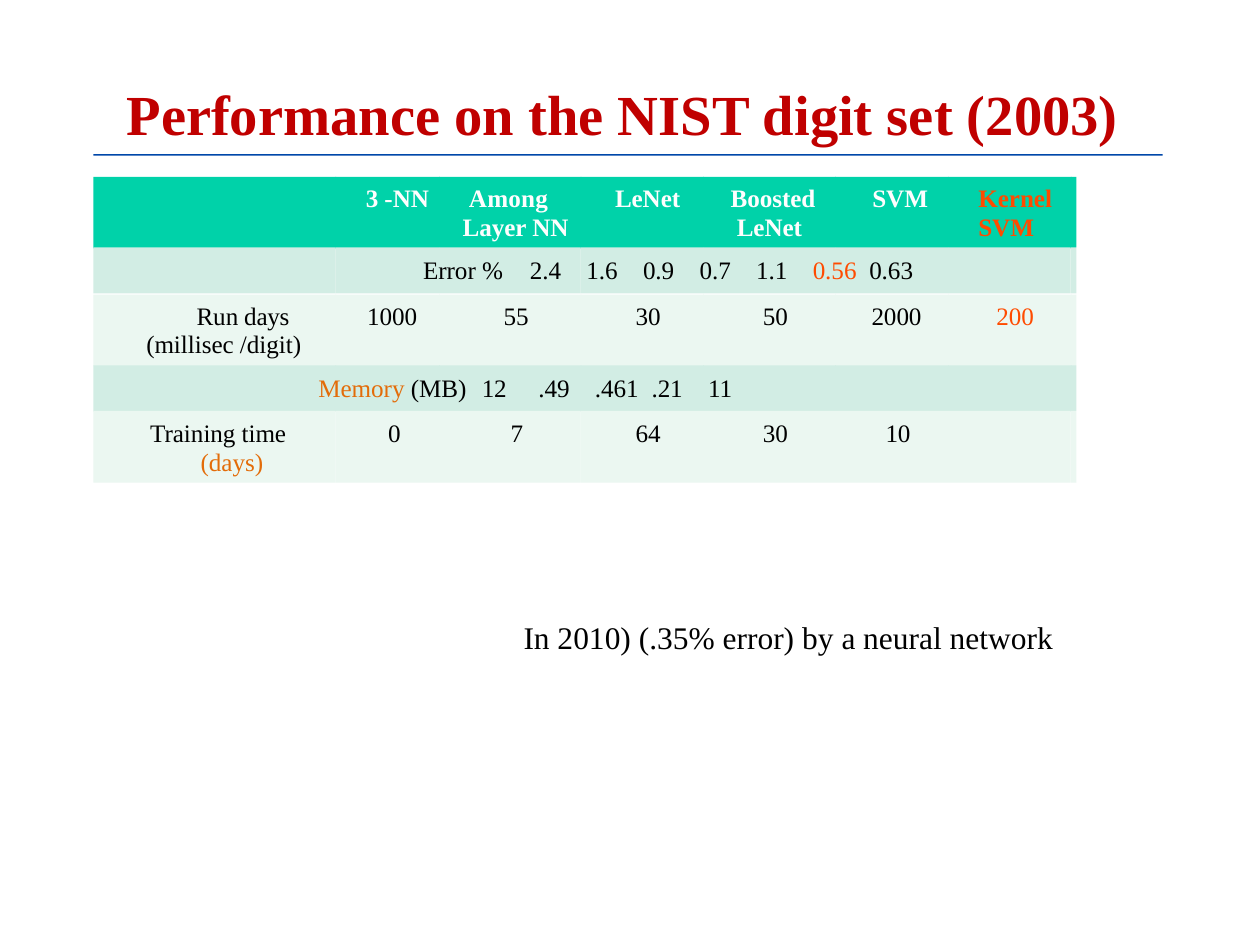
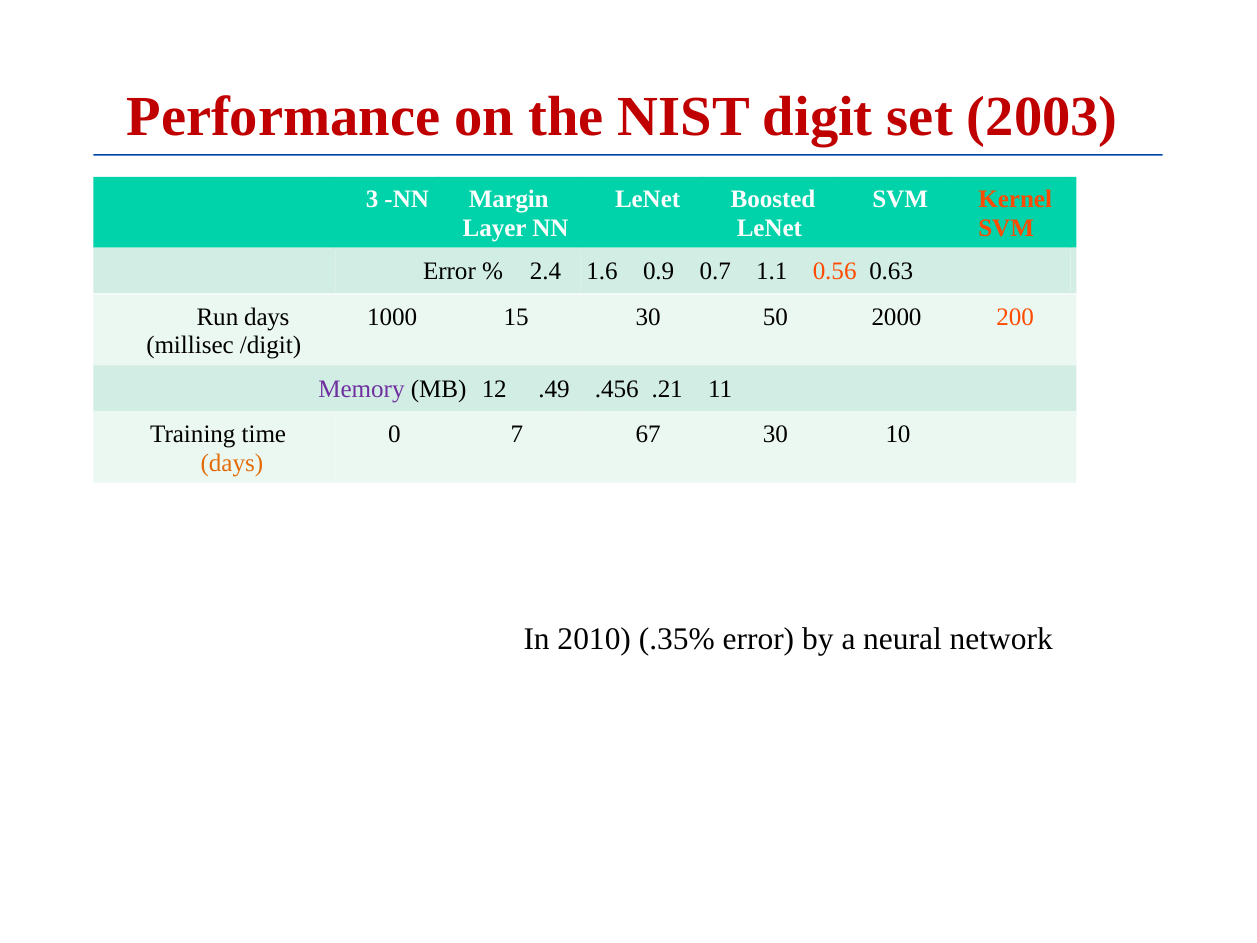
Among: Among -> Margin
55: 55 -> 15
Memory colour: orange -> purple
.461: .461 -> .456
64: 64 -> 67
